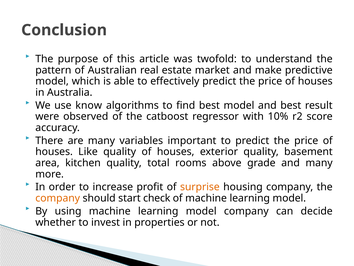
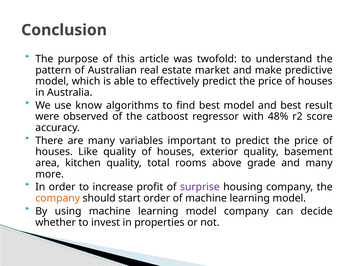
10%: 10% -> 48%
surprise colour: orange -> purple
start check: check -> order
